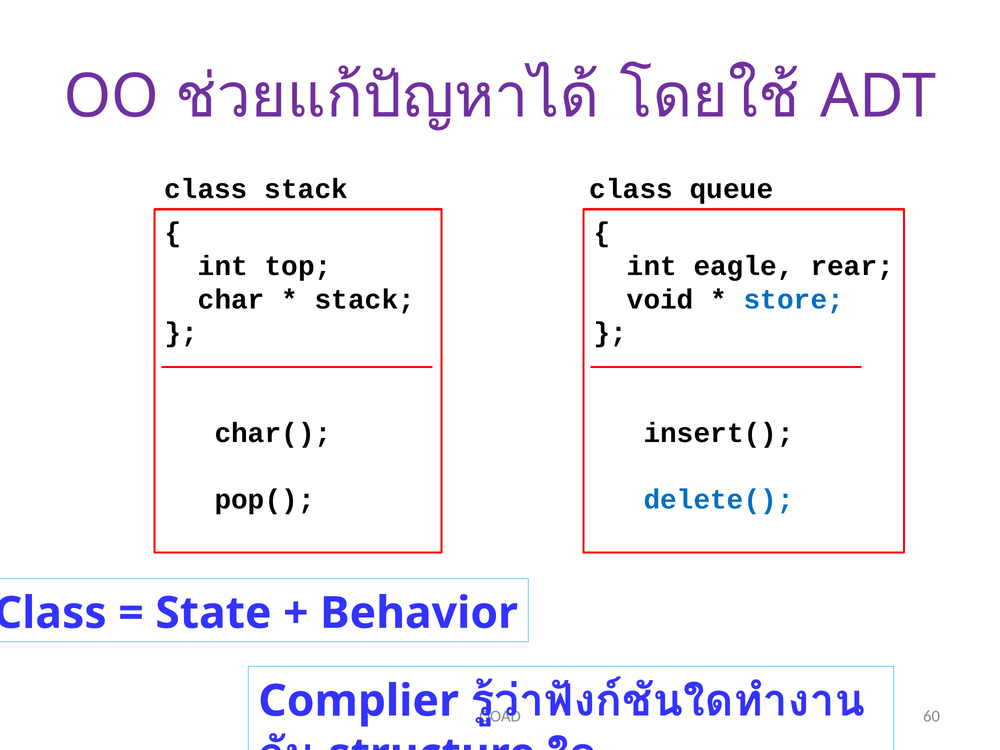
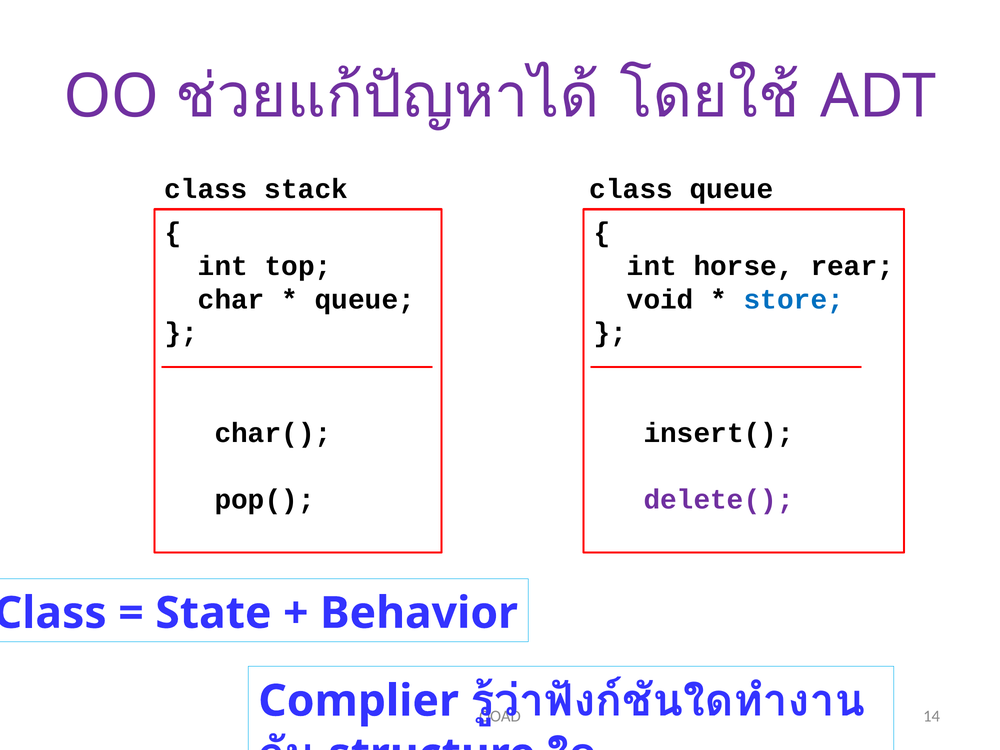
eagle: eagle -> horse
stack at (365, 299): stack -> queue
delete( colour: blue -> purple
60: 60 -> 14
